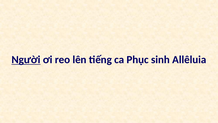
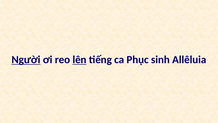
lên underline: none -> present
